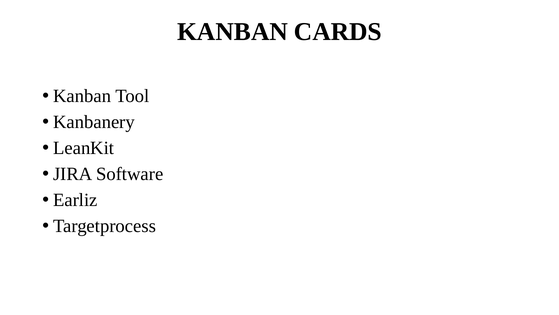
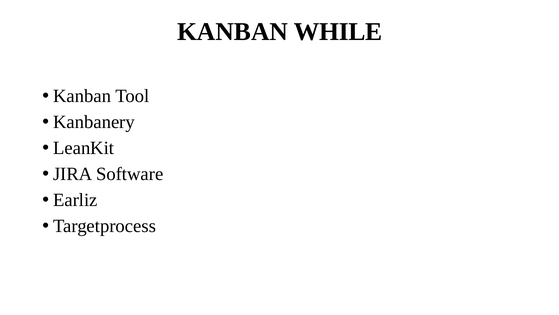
CARDS: CARDS -> WHILE
